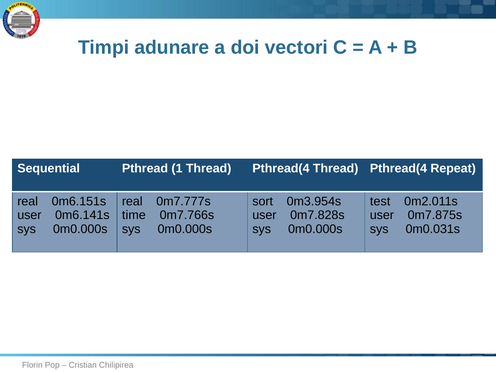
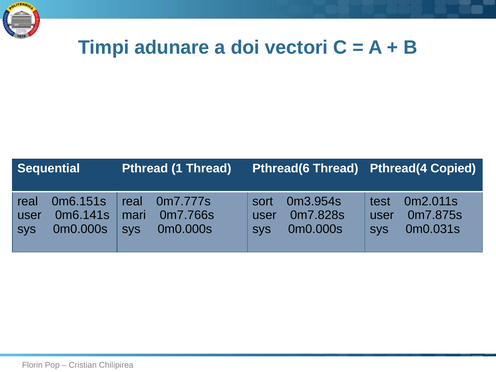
1 Thread Pthread(4: Pthread(4 -> Pthread(6
Repeat: Repeat -> Copied
time: time -> mari
